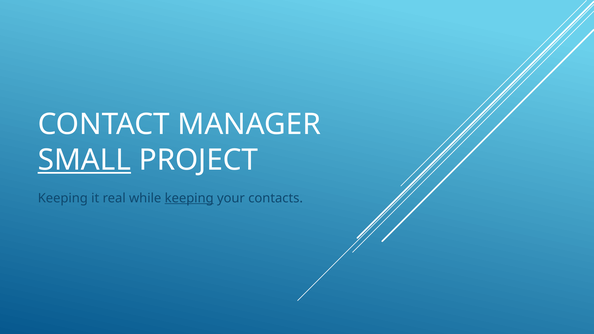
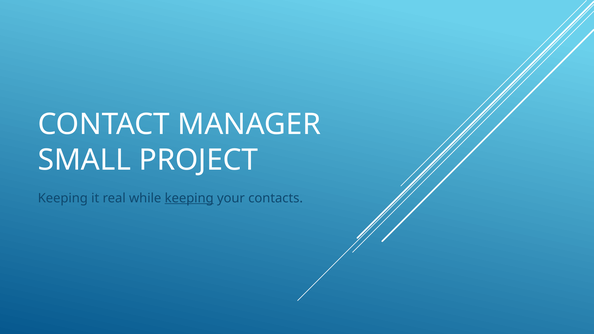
SMALL underline: present -> none
